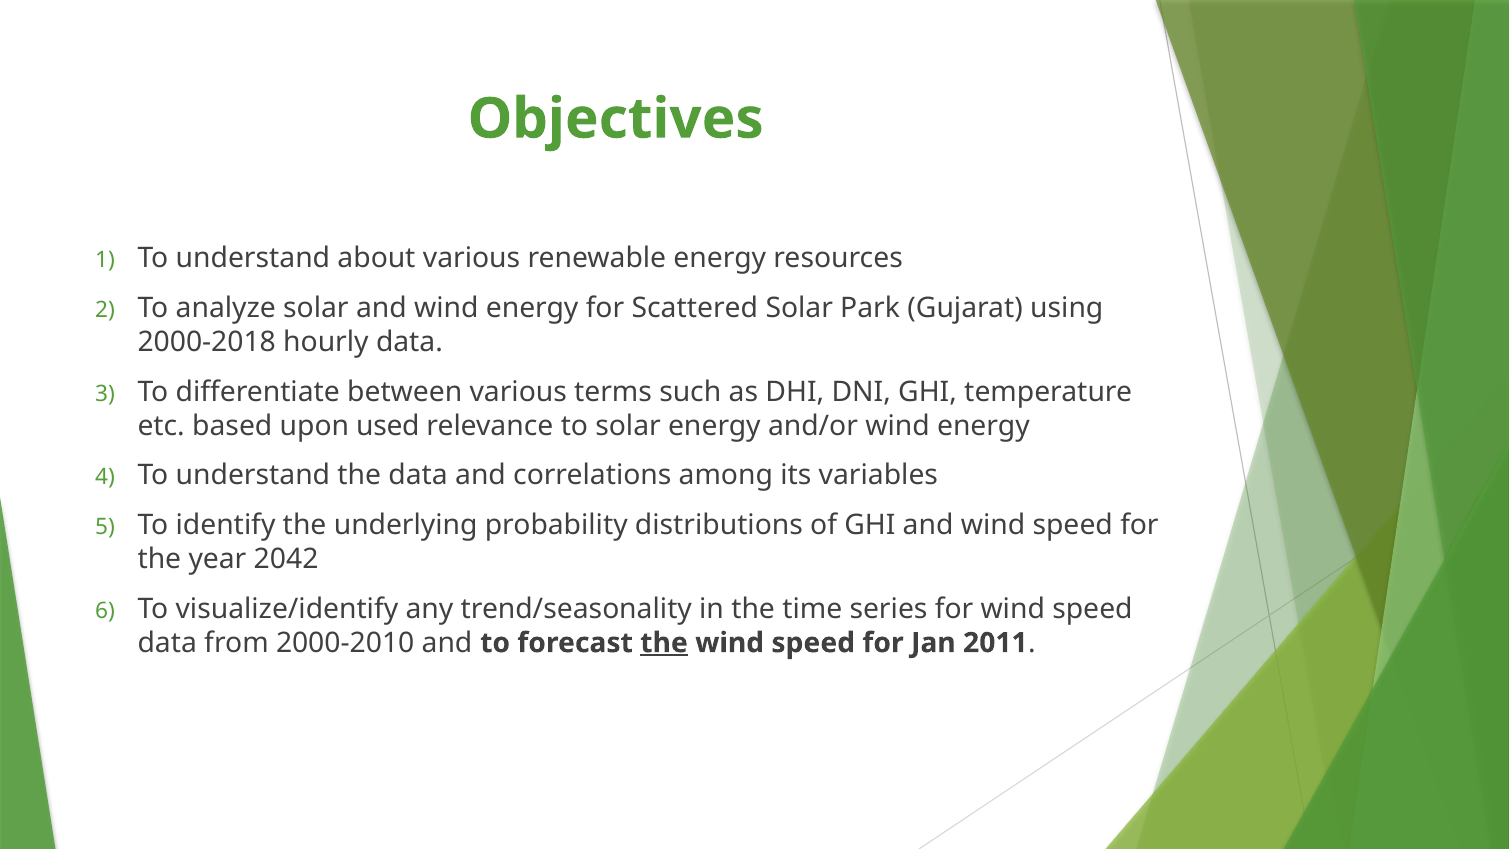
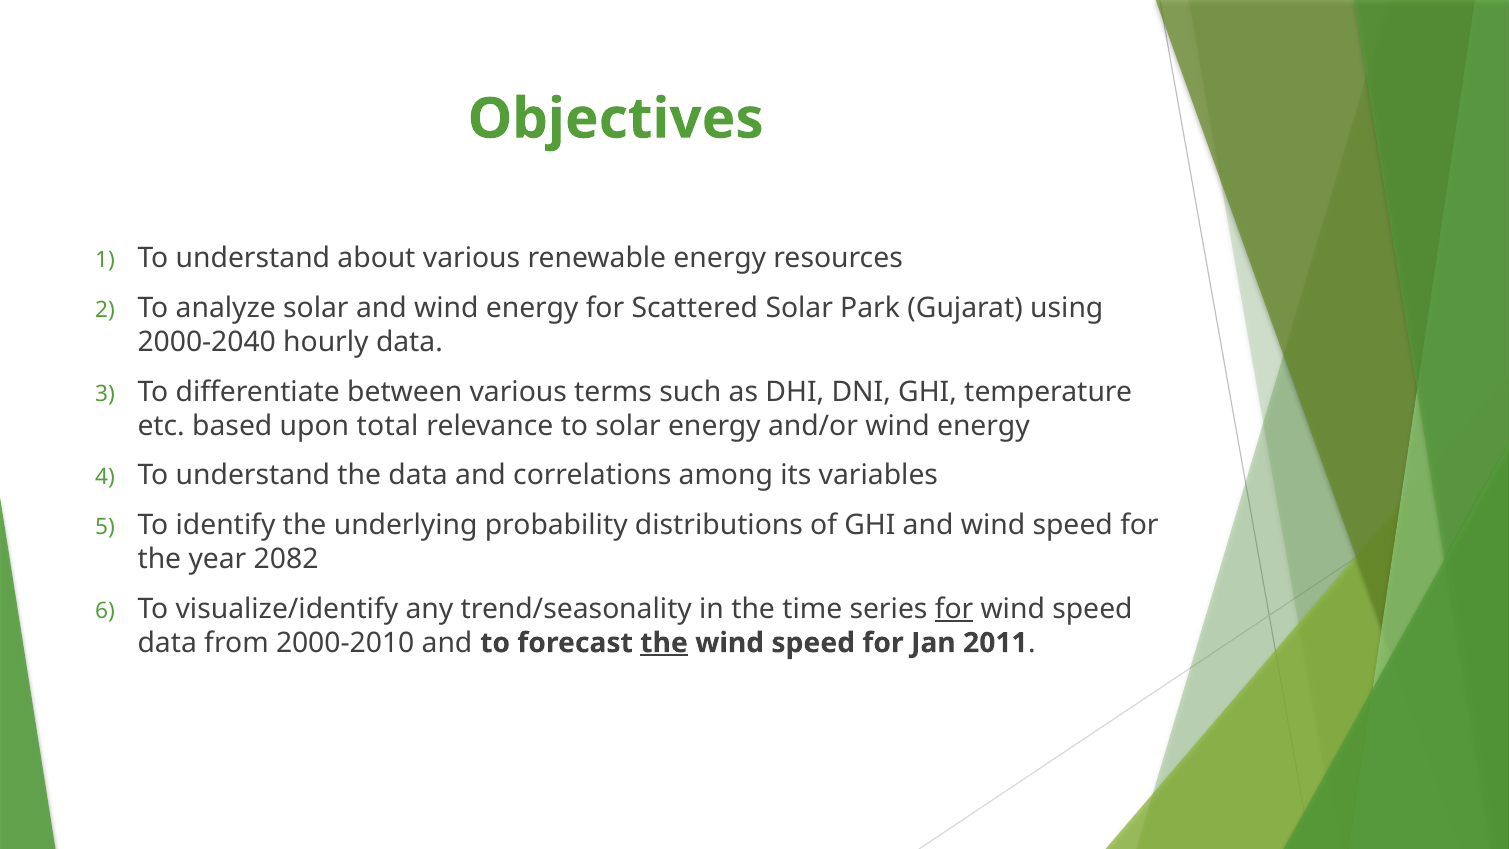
2000-2018: 2000-2018 -> 2000-2040
used: used -> total
2042: 2042 -> 2082
for at (954, 609) underline: none -> present
